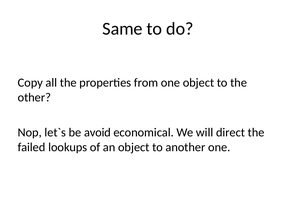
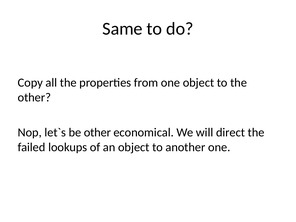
be avoid: avoid -> other
